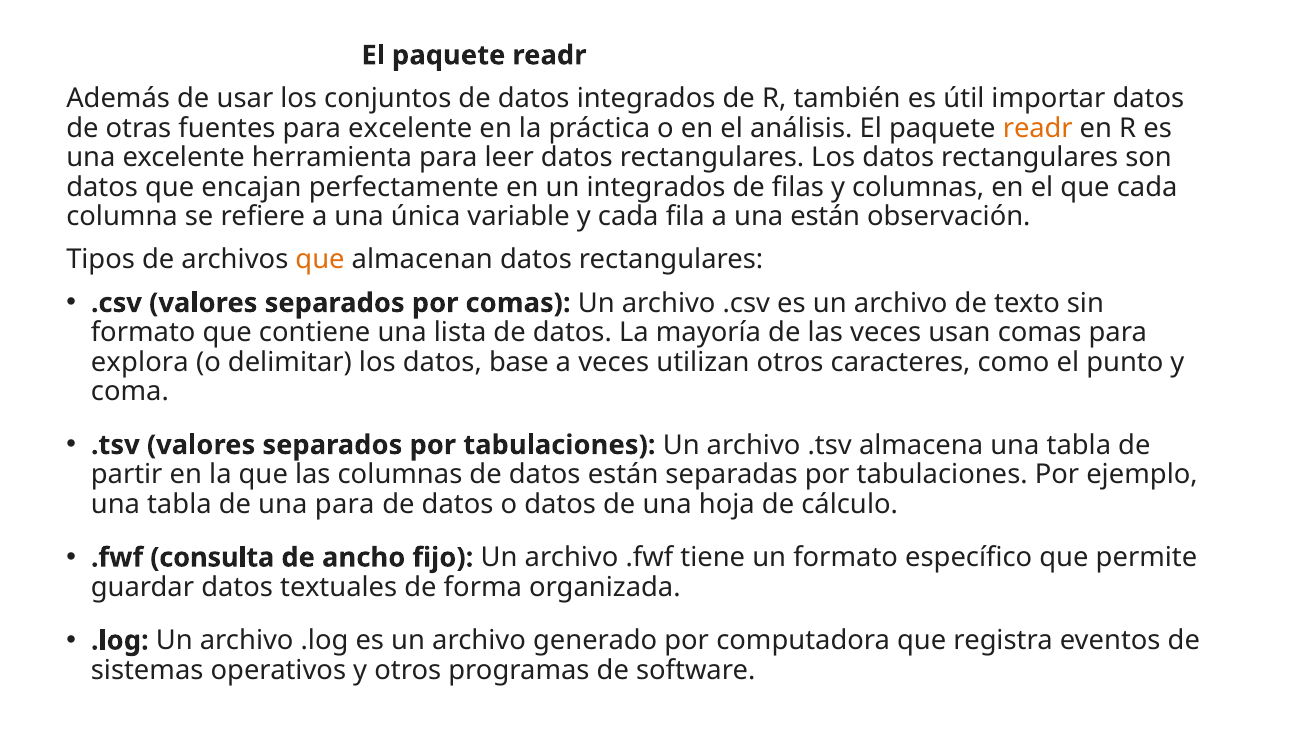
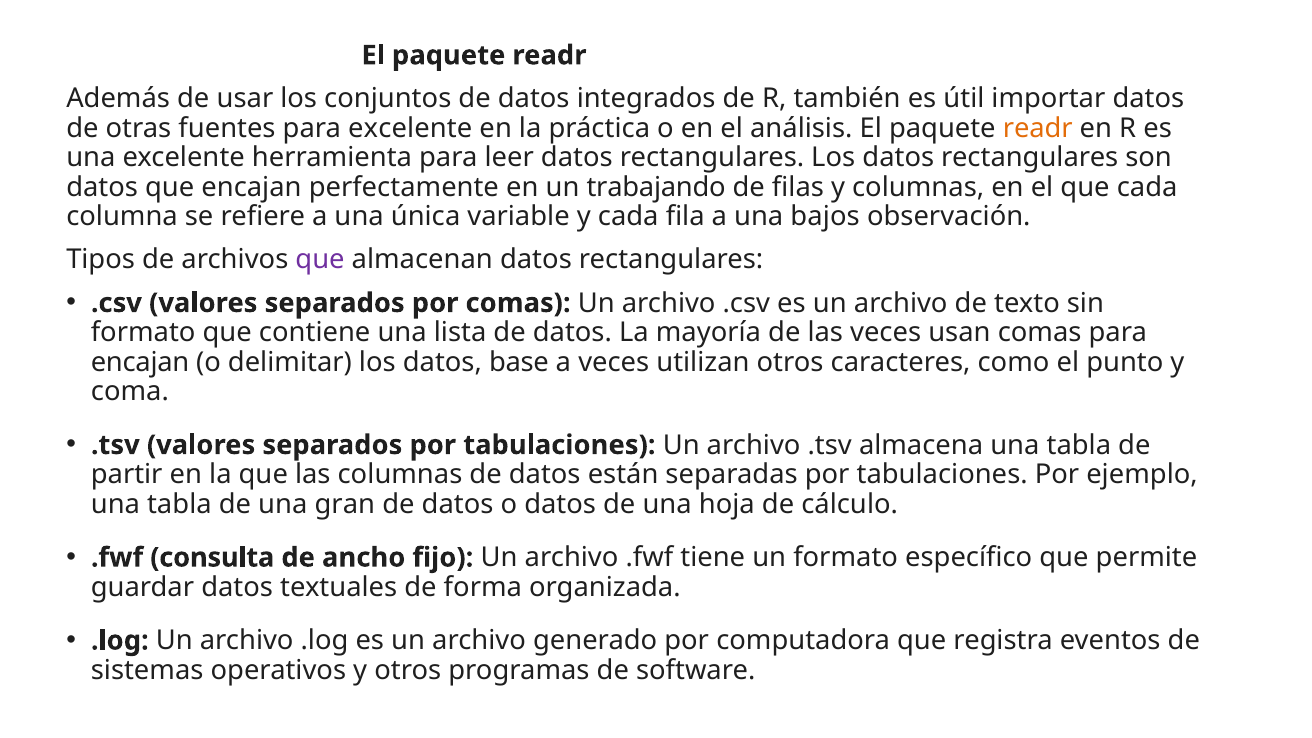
un integrados: integrados -> trabajando
una están: están -> bajos
que at (320, 260) colour: orange -> purple
explora at (140, 362): explora -> encajan
una para: para -> gran
